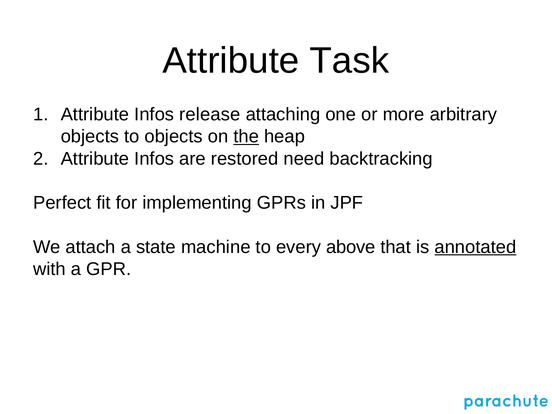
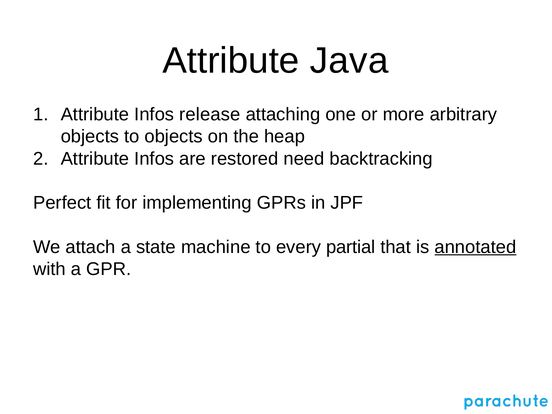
Task: Task -> Java
the underline: present -> none
above: above -> partial
